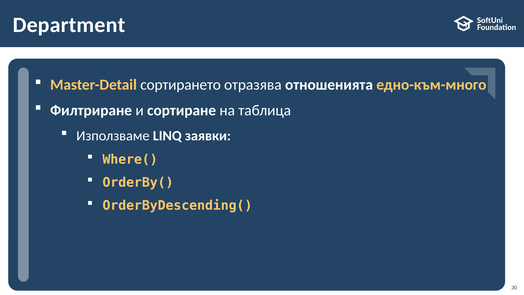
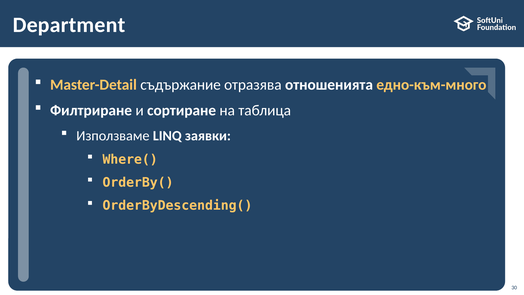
сортирането: сортирането -> съдържание
